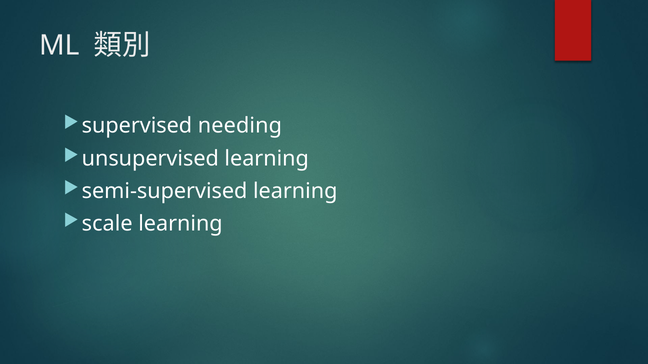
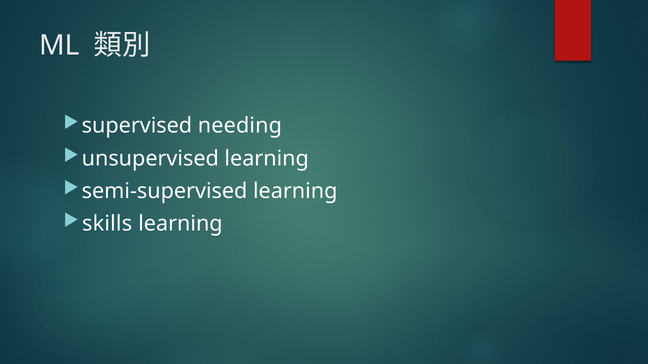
scale: scale -> skills
